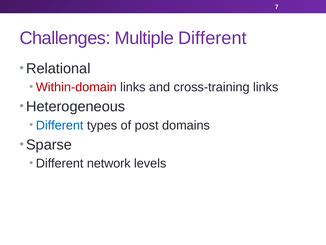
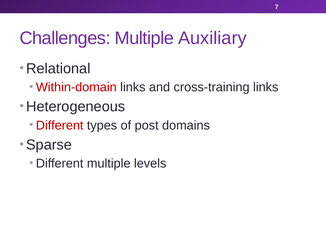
Multiple Different: Different -> Auxiliary
Different at (60, 125) colour: blue -> red
Different network: network -> multiple
